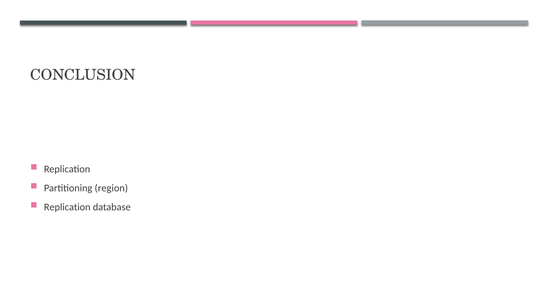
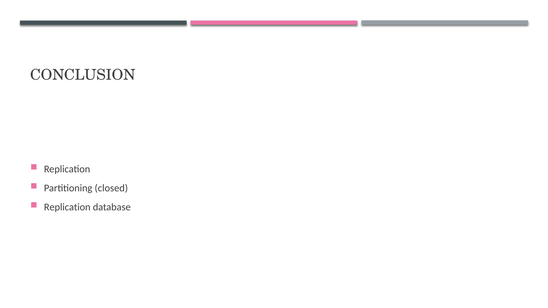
region: region -> closed
